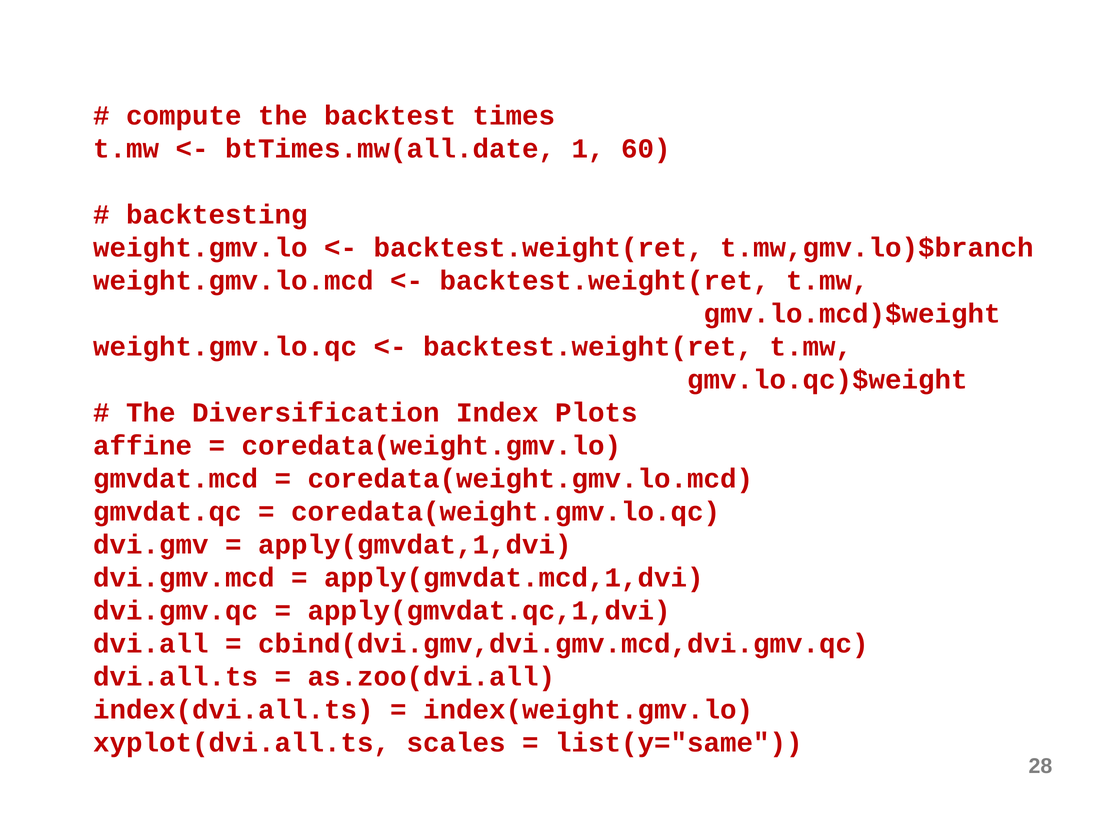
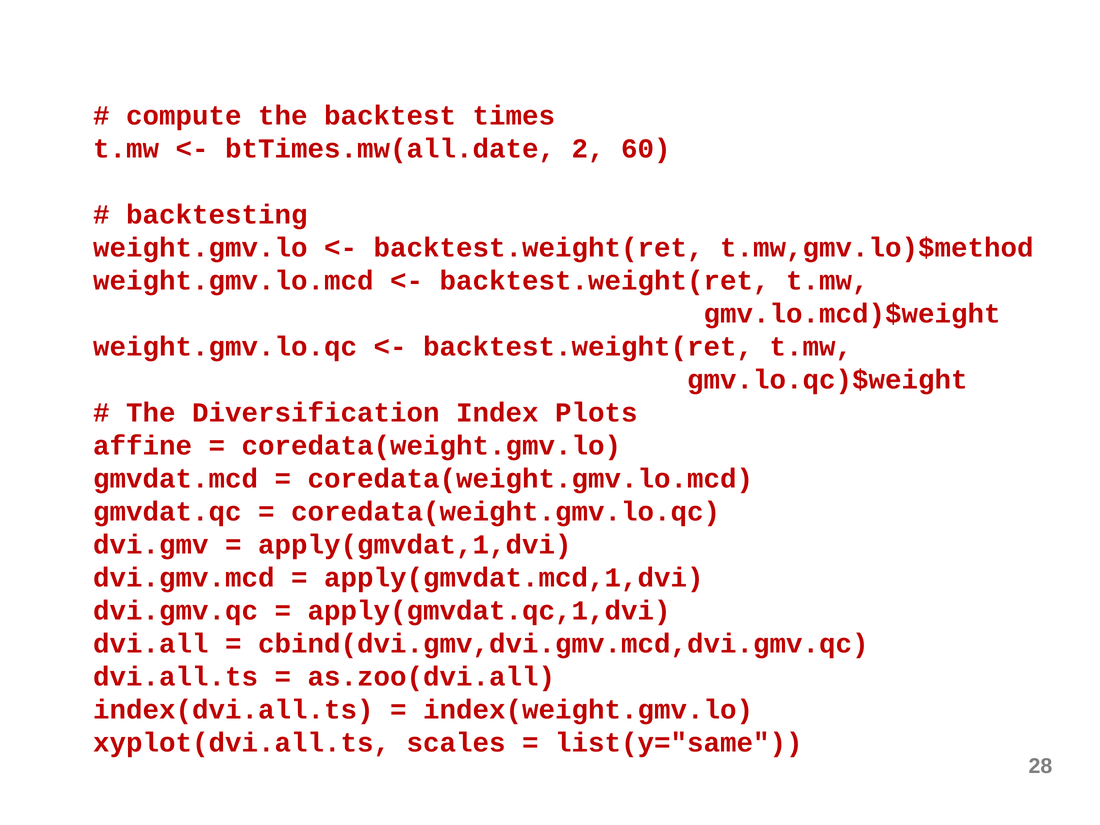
1: 1 -> 2
t.mw,gmv.lo)$branch: t.mw,gmv.lo)$branch -> t.mw,gmv.lo)$method
